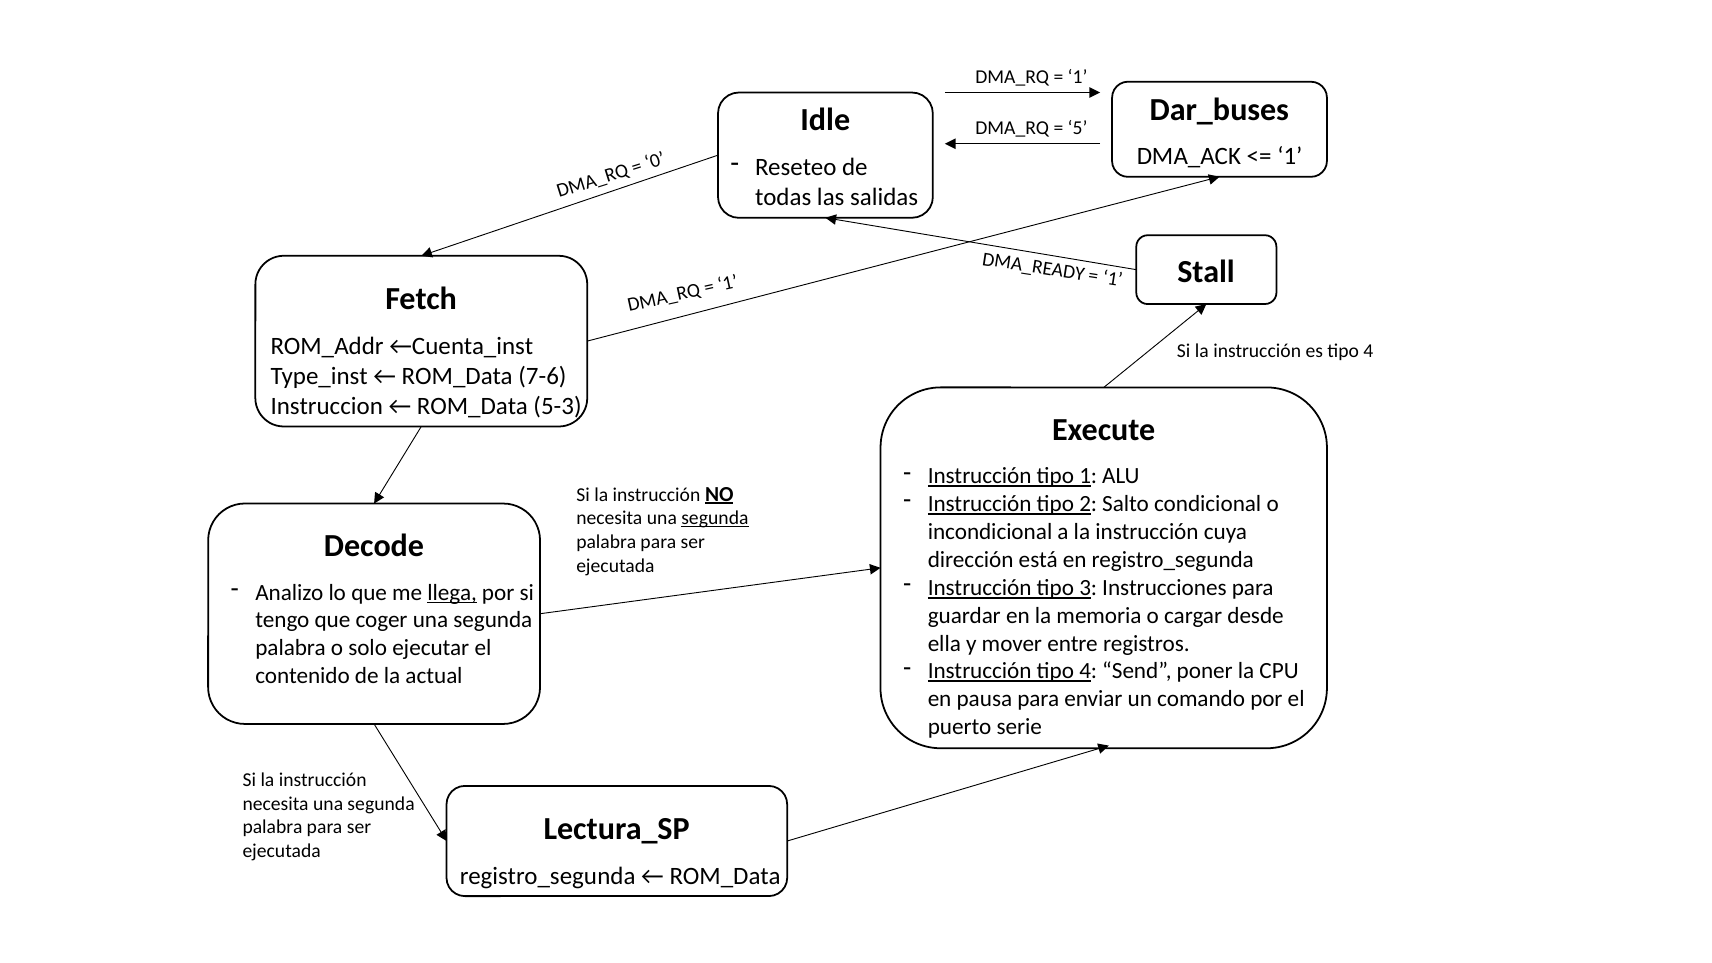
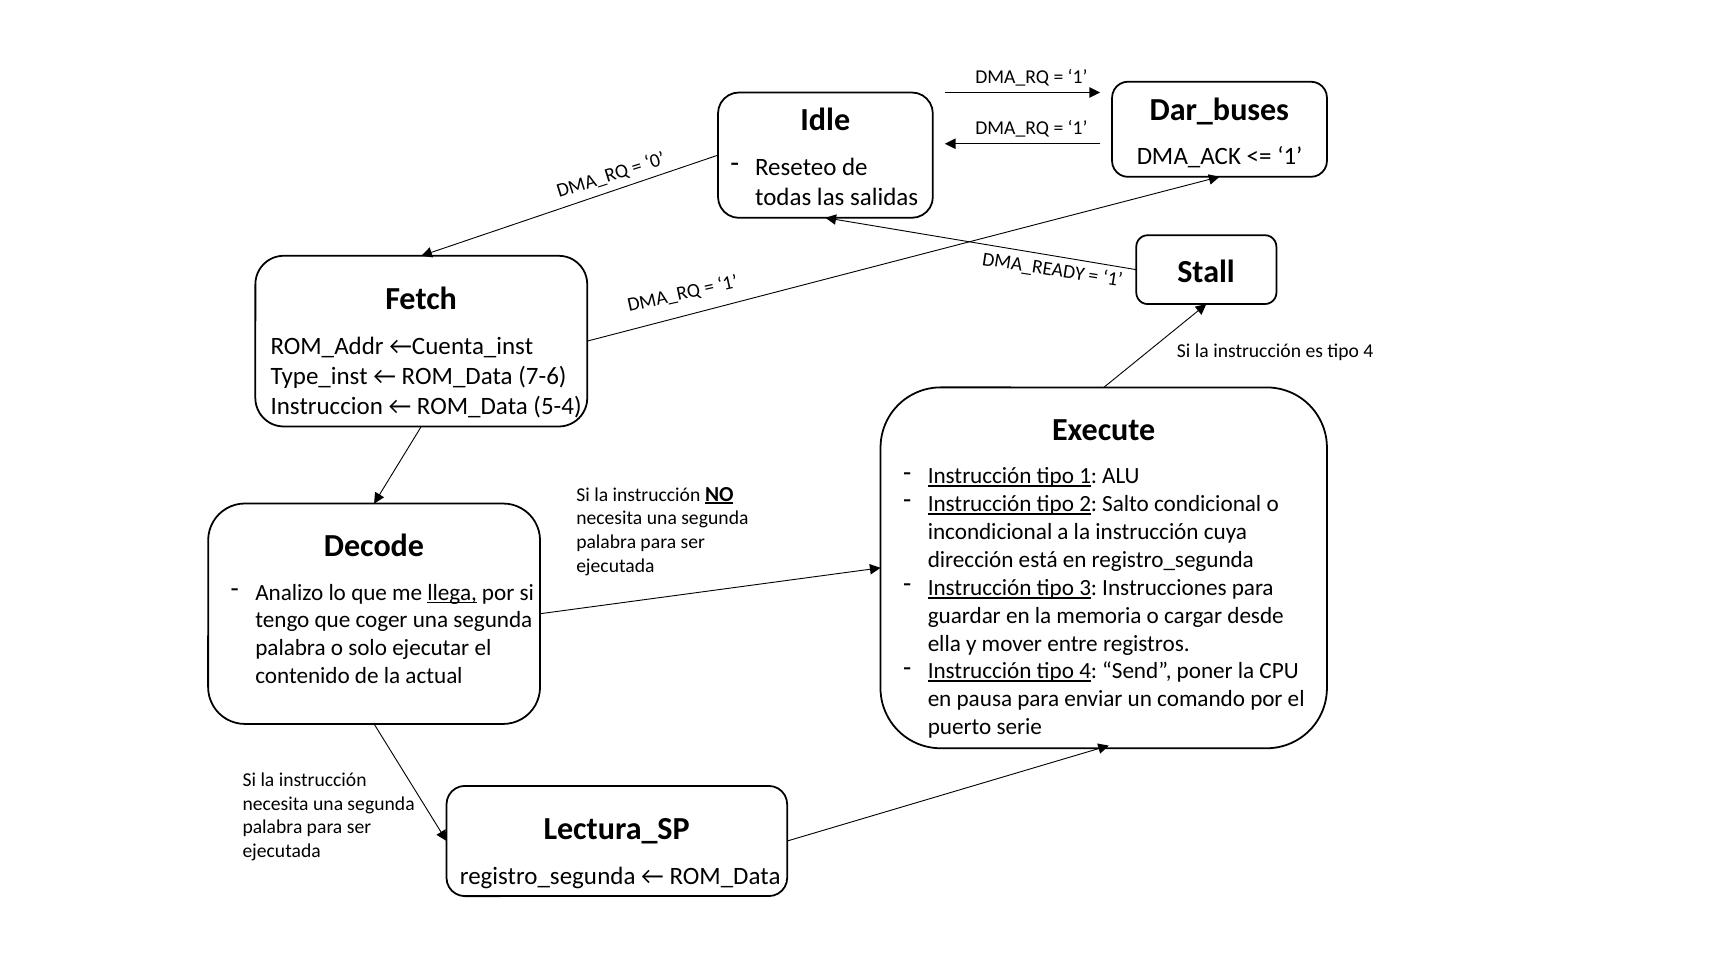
5 at (1078, 128): 5 -> 1
5-3: 5-3 -> 5-4
segunda at (715, 518) underline: present -> none
